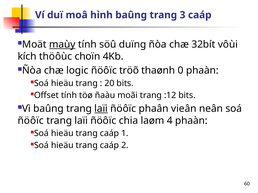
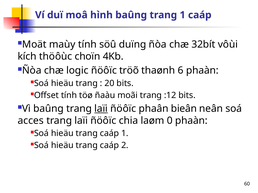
trang 3: 3 -> 1
maùy underline: present -> none
0: 0 -> 6
vieân: vieân -> bieân
ñöôïc at (31, 121): ñöôïc -> acces
4: 4 -> 0
